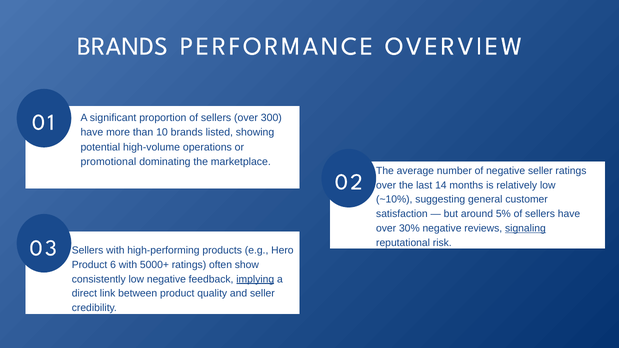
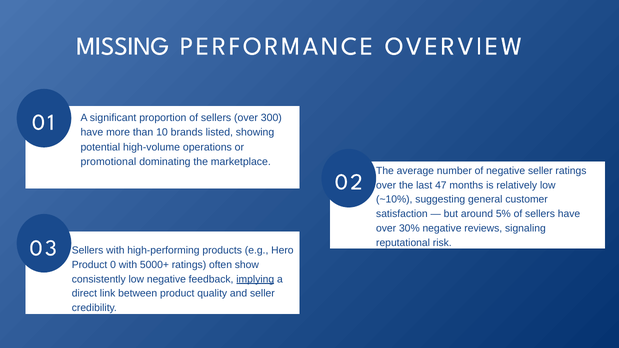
BRANDS at (122, 46): BRANDS -> MISSING
14: 14 -> 47
signaling underline: present -> none
6: 6 -> 0
